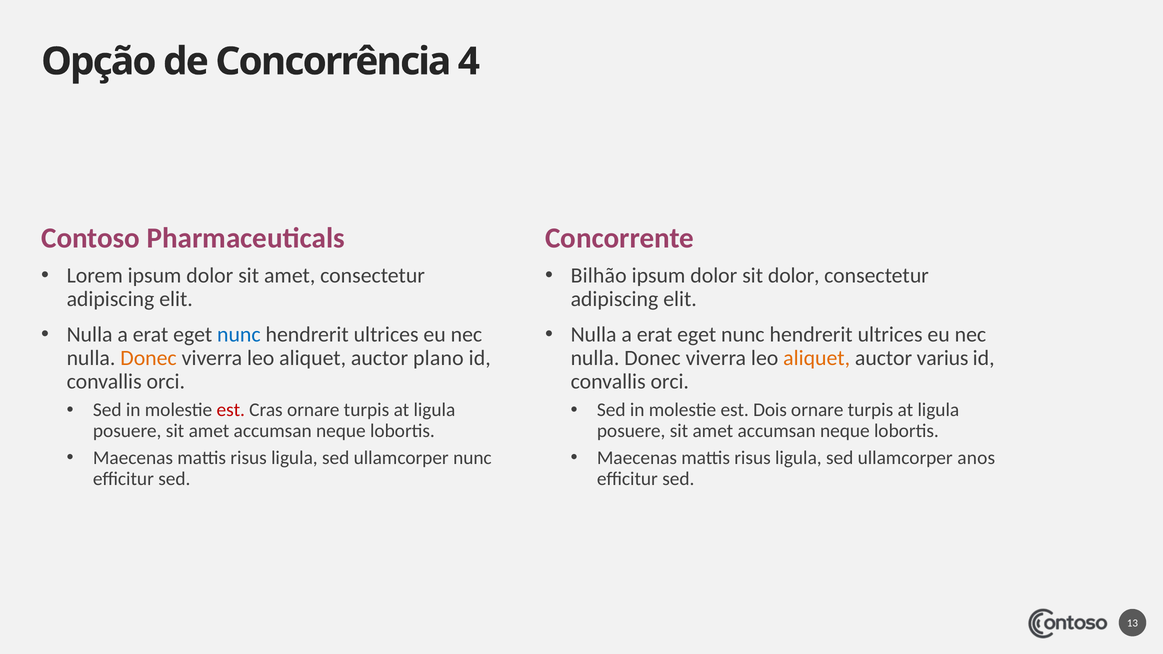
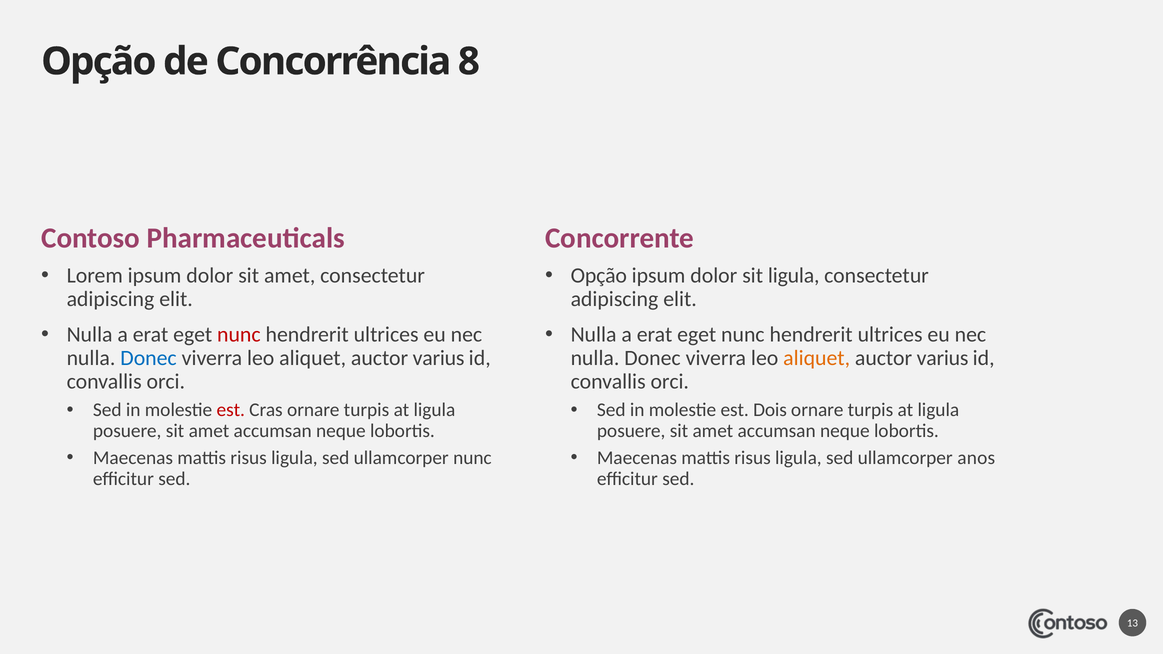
4: 4 -> 8
Bilhão at (599, 275): Bilhão -> Opção
sit dolor: dolor -> ligula
nunc at (239, 335) colour: blue -> red
Donec at (149, 358) colour: orange -> blue
plano at (438, 358): plano -> varius
